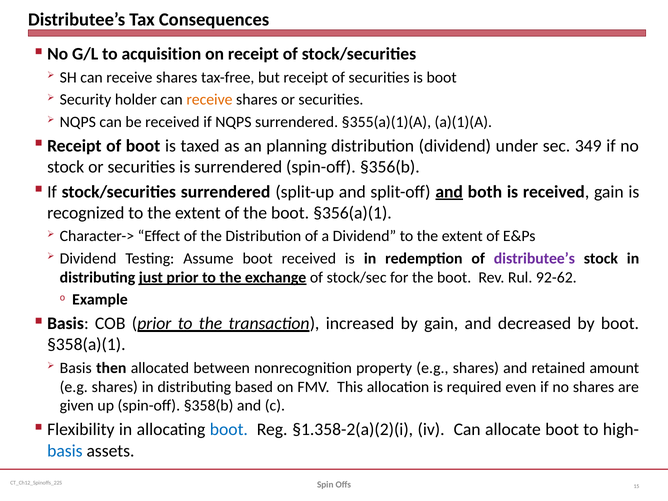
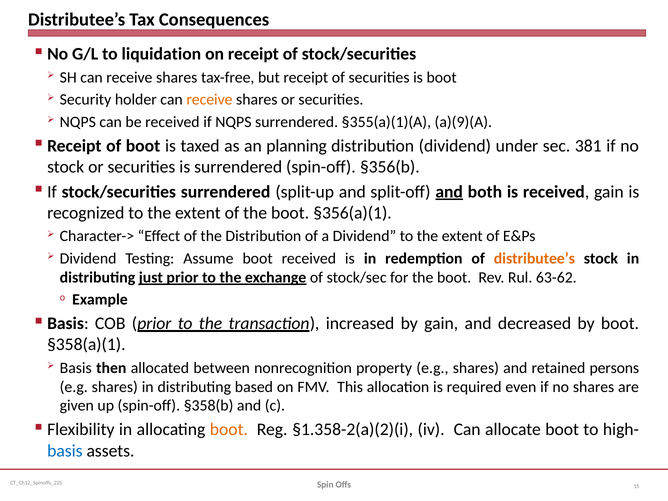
acquisition: acquisition -> liquidation
a)(1)(A: a)(1)(A -> a)(9)(A
349: 349 -> 381
distributee’s at (534, 258) colour: purple -> orange
92-62: 92-62 -> 63-62
amount: amount -> persons
boot at (229, 430) colour: blue -> orange
